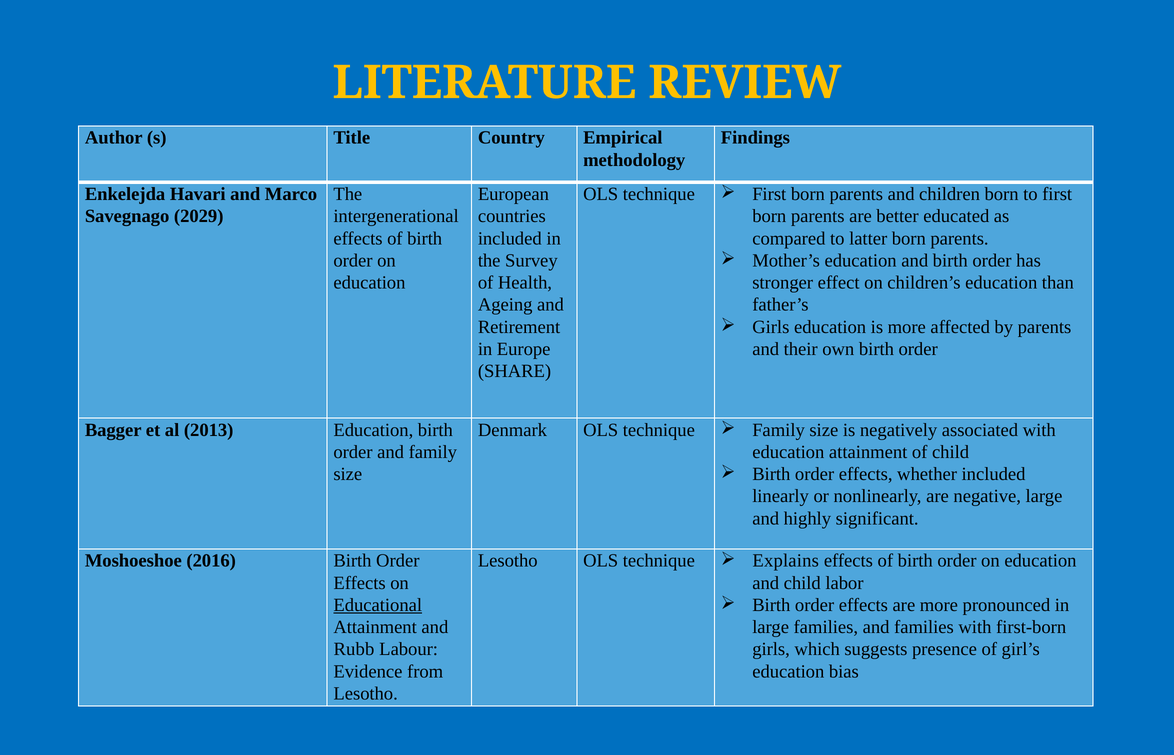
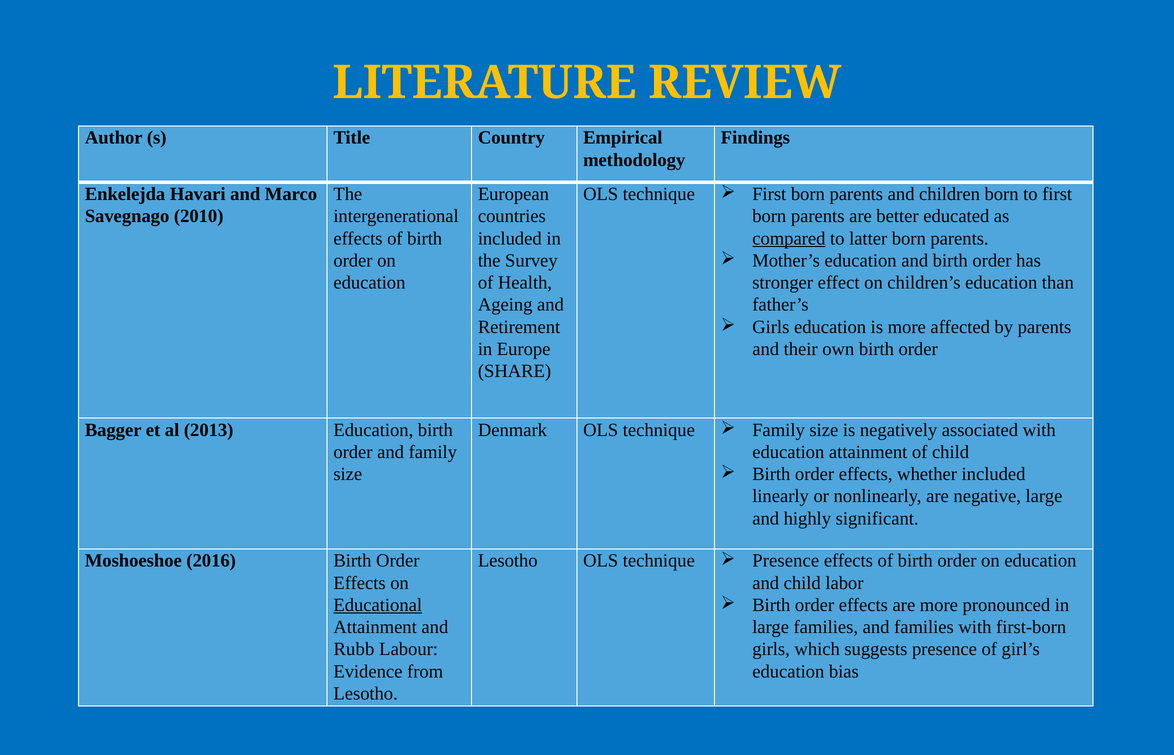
2029: 2029 -> 2010
compared underline: none -> present
Explains at (786, 561): Explains -> Presence
